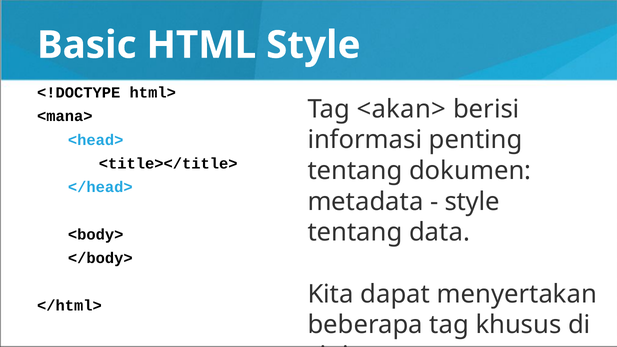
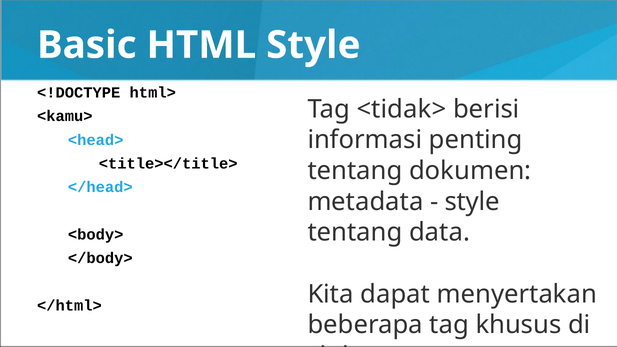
<akan>: <akan> -> <tidak>
<mana>: <mana> -> <kamu>
